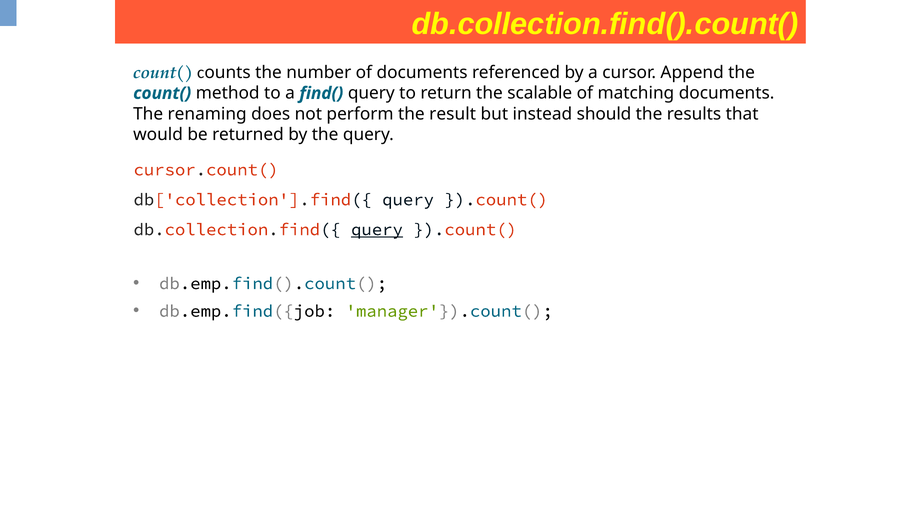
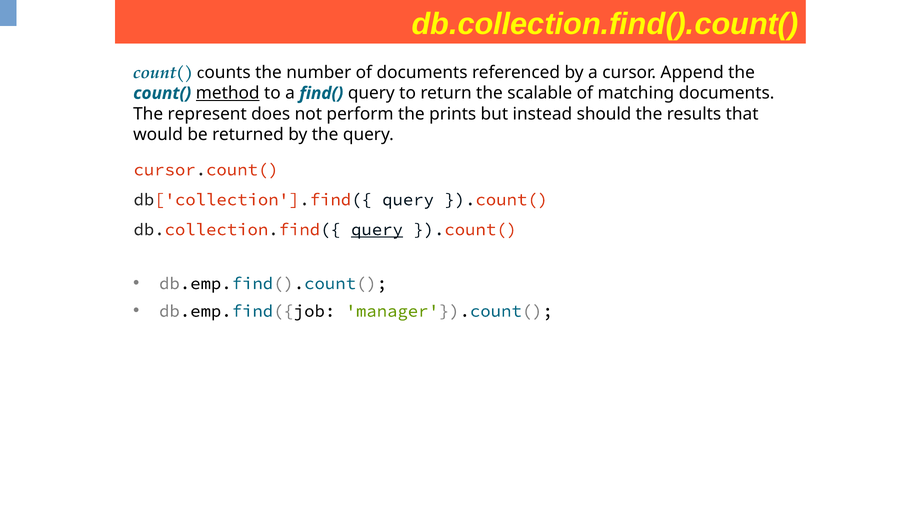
method underline: none -> present
renaming: renaming -> represent
result: result -> prints
